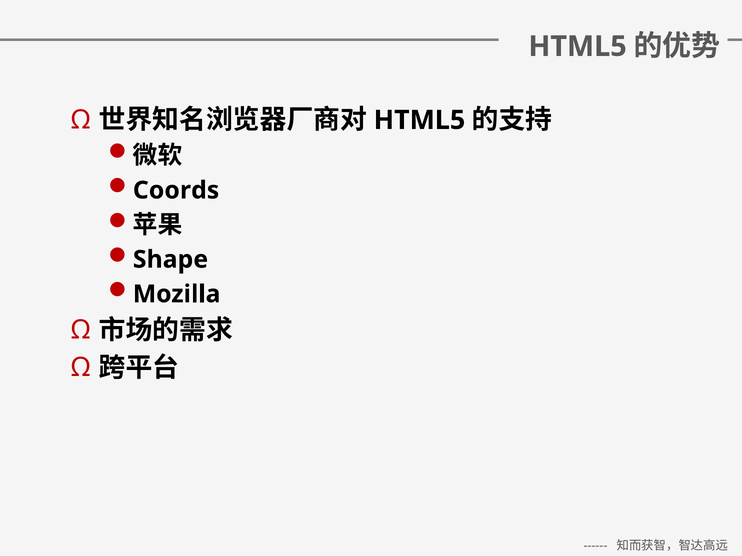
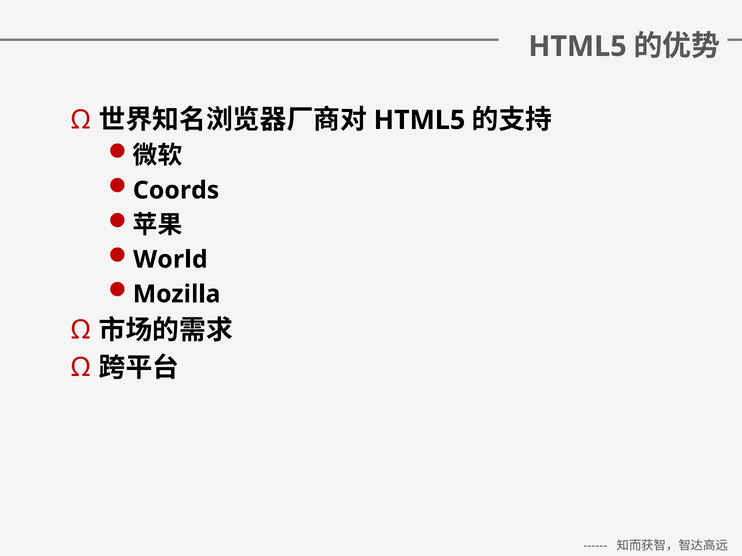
Shape: Shape -> World
